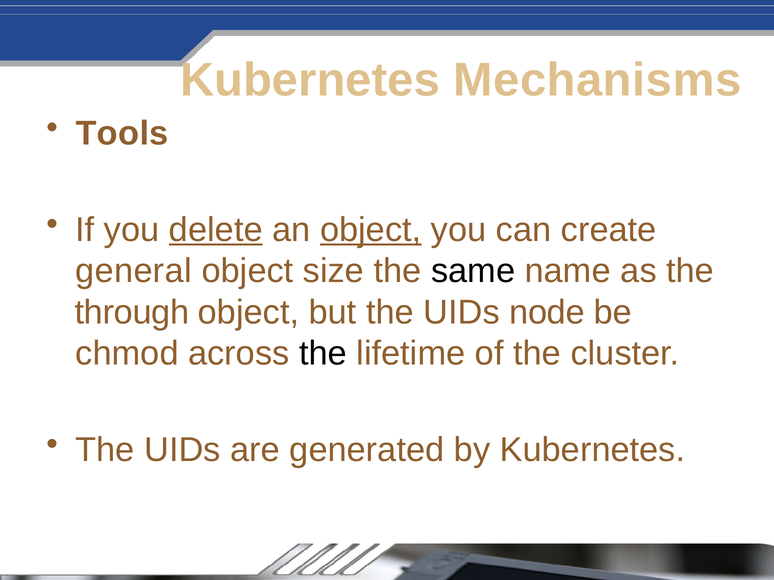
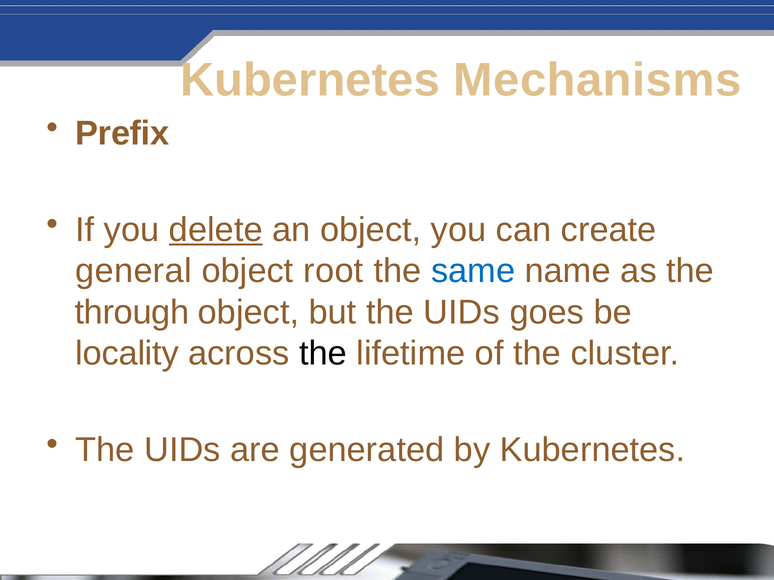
Tools: Tools -> Prefix
object at (371, 230) underline: present -> none
size: size -> root
same colour: black -> blue
node: node -> goes
chmod: chmod -> locality
